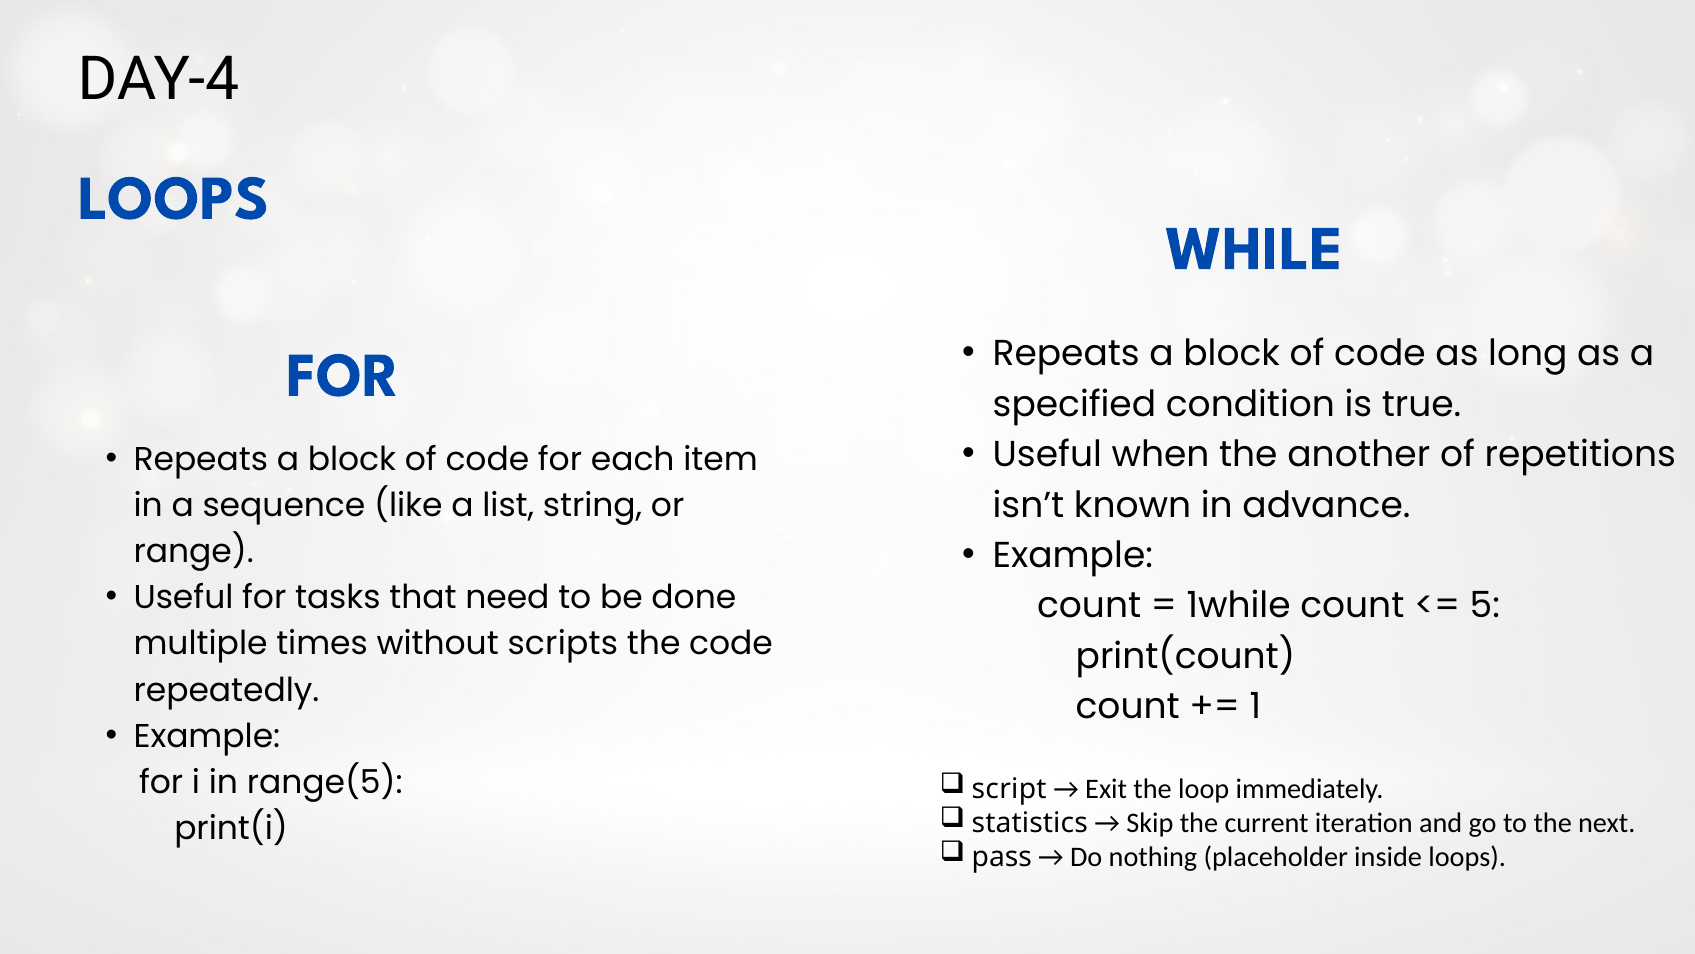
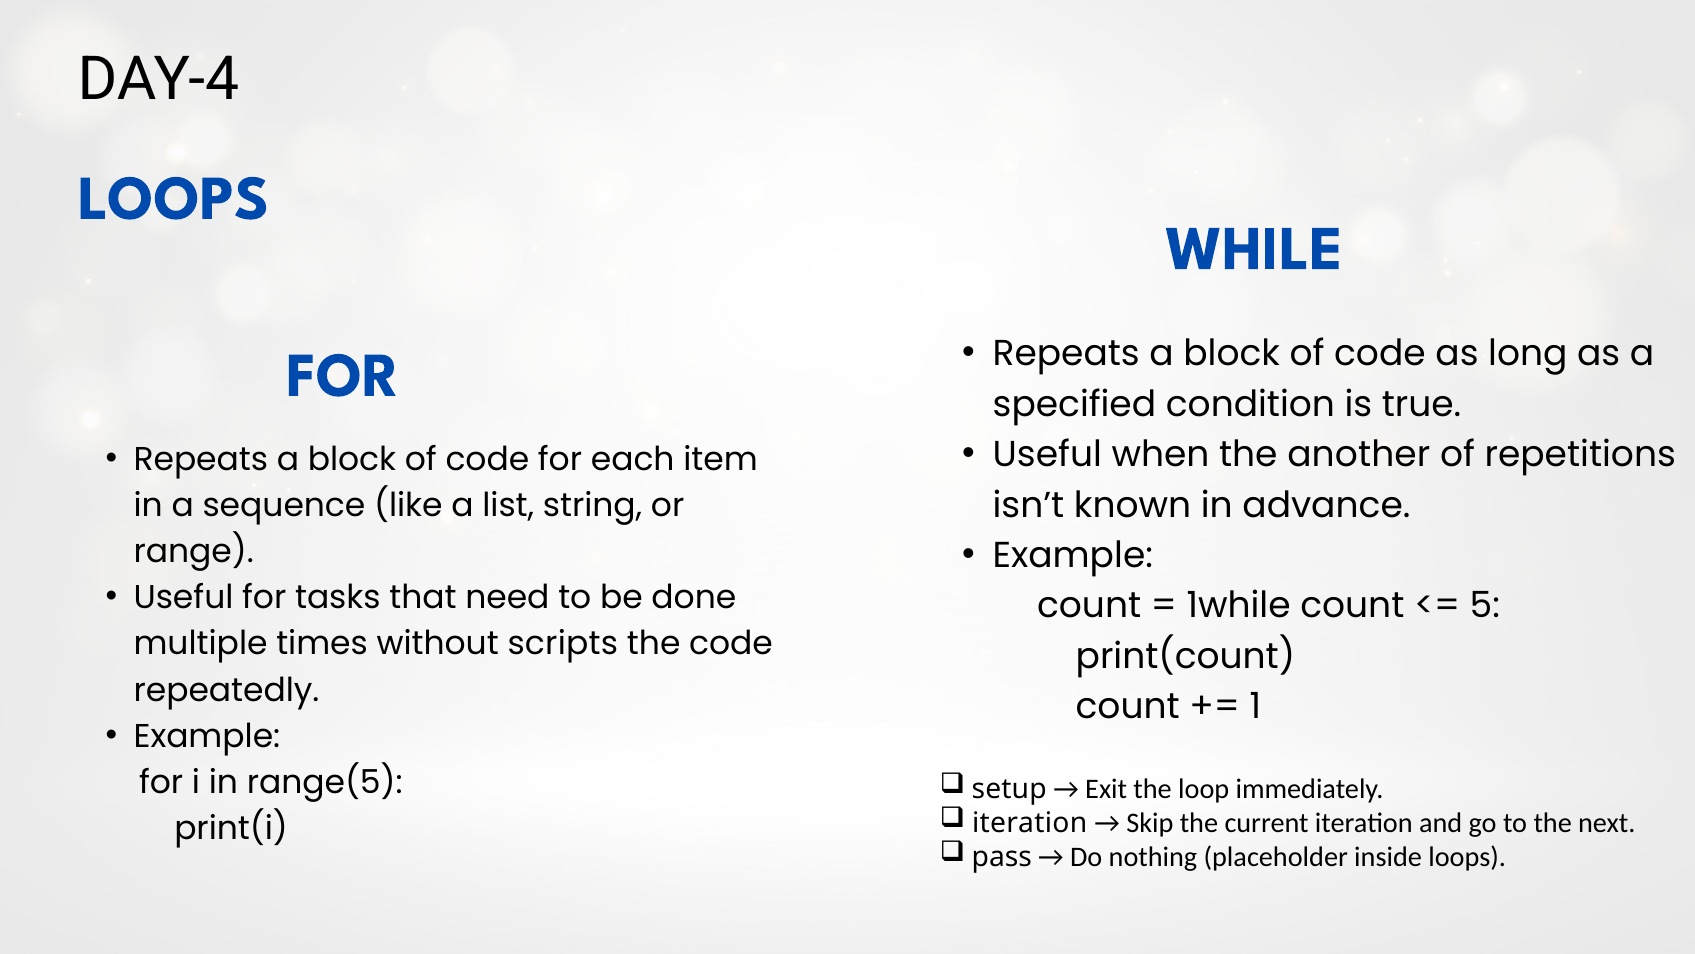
script: script -> setup
statistics at (1030, 823): statistics -> iteration
